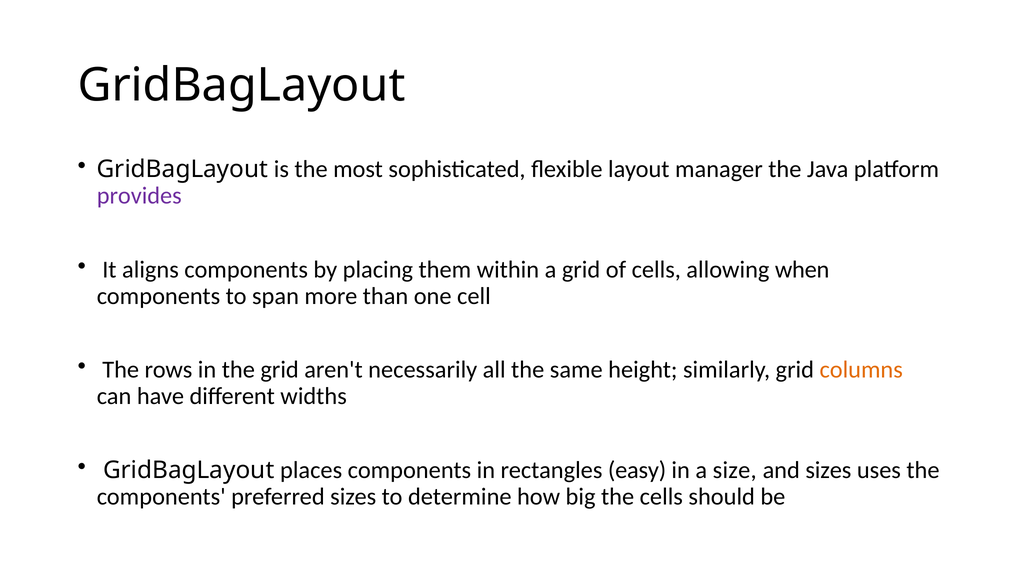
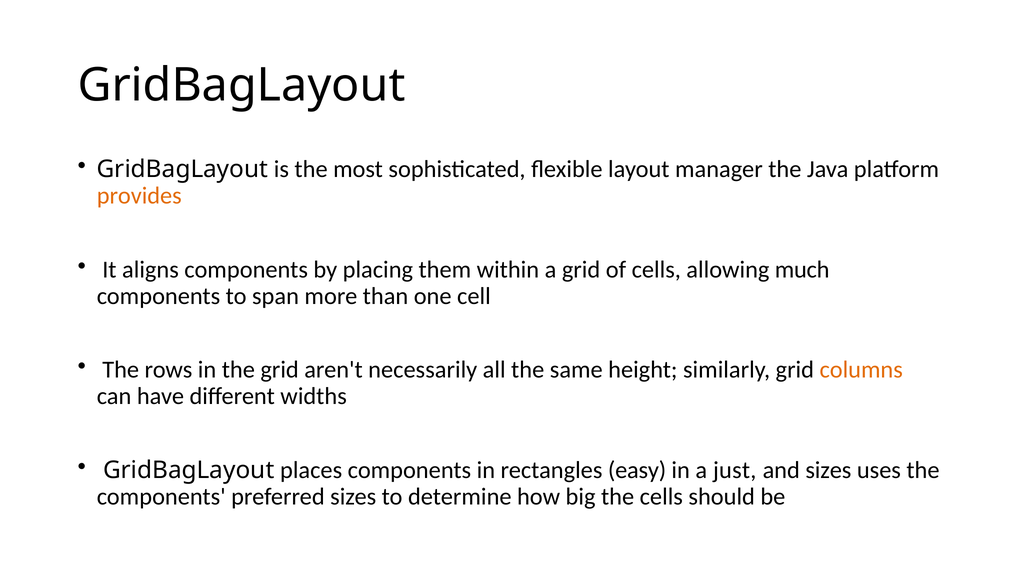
provides colour: purple -> orange
when: when -> much
size: size -> just
